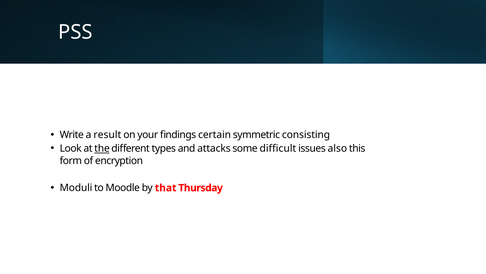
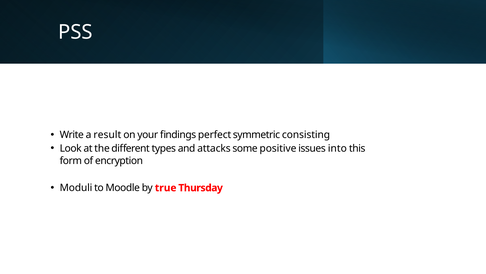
certain: certain -> perfect
the underline: present -> none
difficult: difficult -> positive
also: also -> into
that: that -> true
